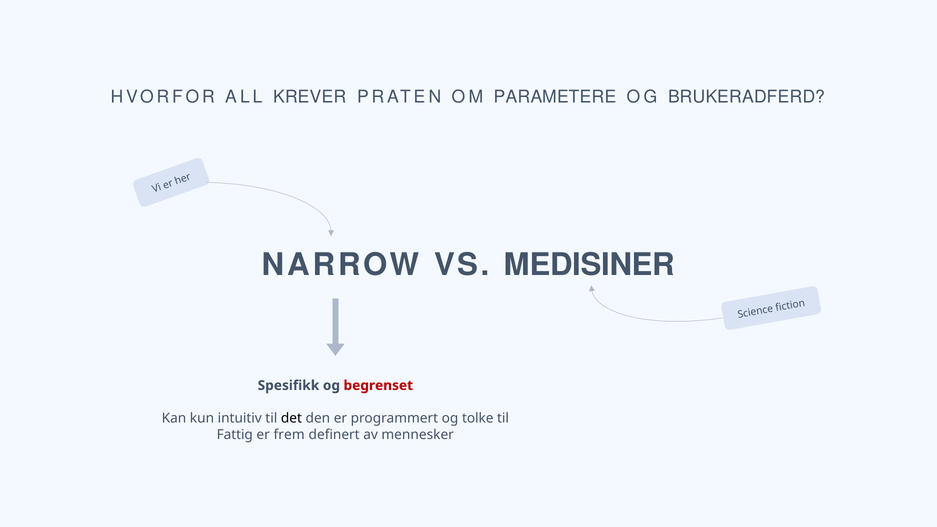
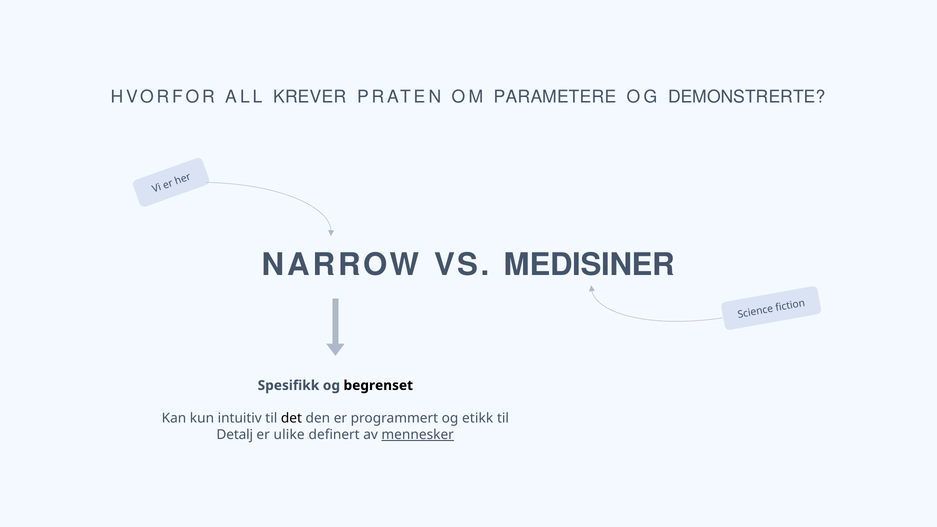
BRUKERADFERD: BRUKERADFERD -> DEMONSTRERTE
begrenset colour: red -> black
tolke: tolke -> etikk
Fattig: Fattig -> Detalj
frem: frem -> ulike
mennesker underline: none -> present
